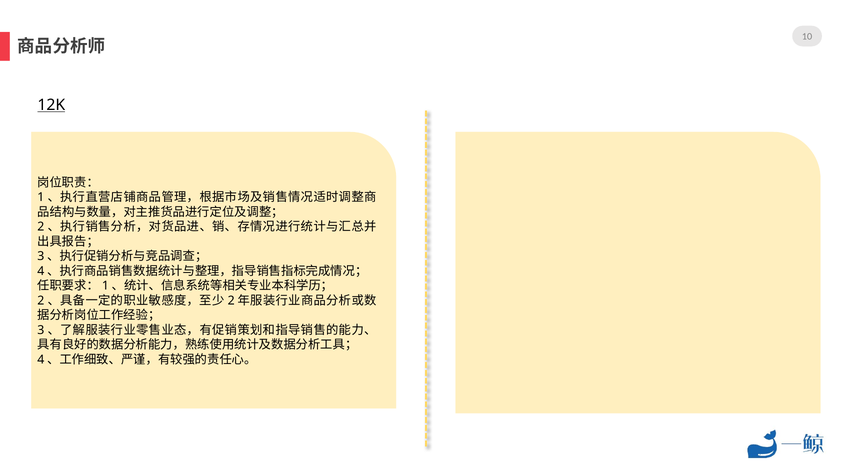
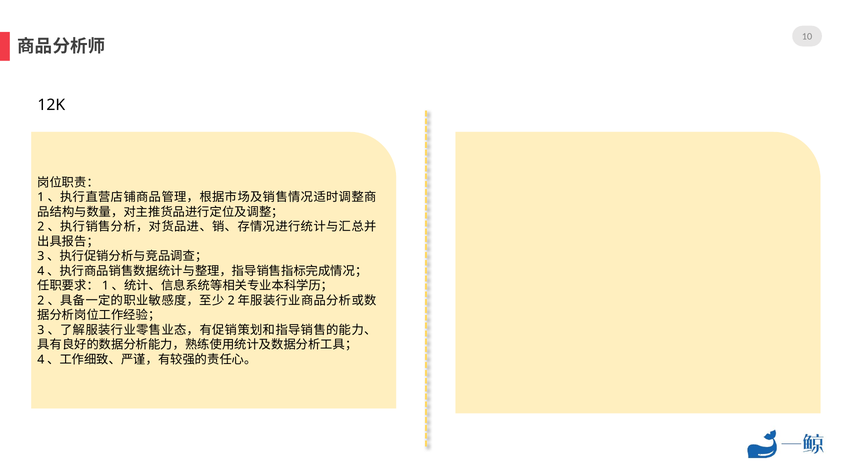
12K underline: present -> none
